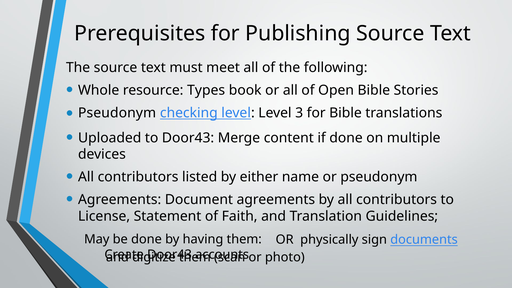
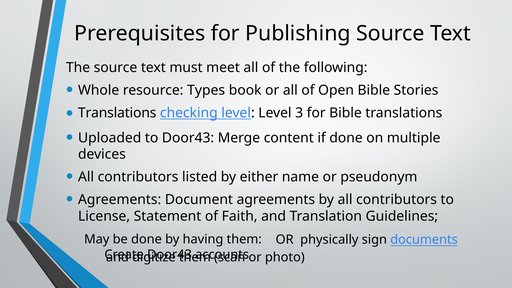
Pseudonym at (117, 113): Pseudonym -> Translations
